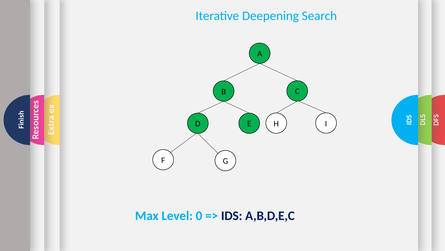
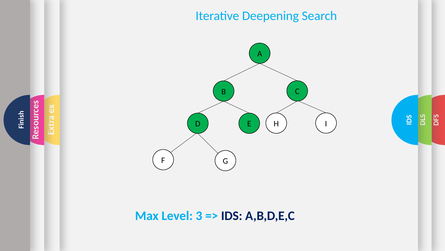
0: 0 -> 3
